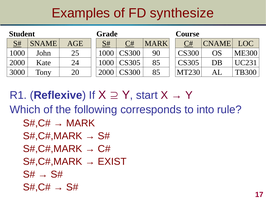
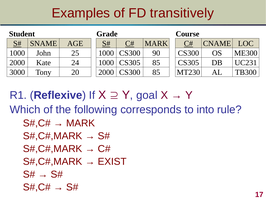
synthesize: synthesize -> transitively
start: start -> goal
